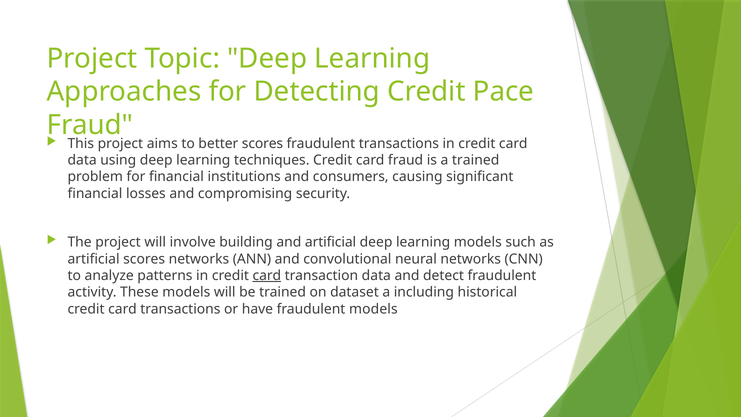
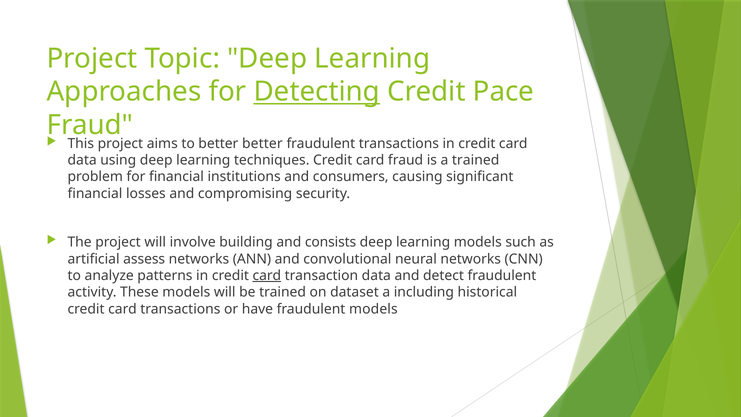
Detecting underline: none -> present
better scores: scores -> better
and artificial: artificial -> consists
artificial scores: scores -> assess
